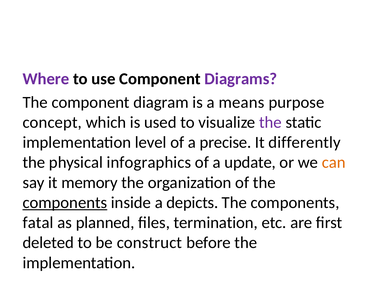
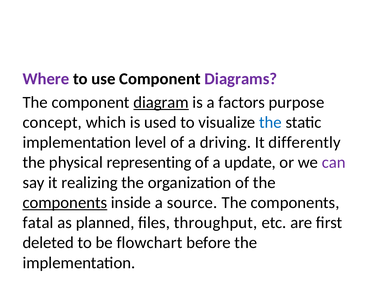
diagram underline: none -> present
means: means -> factors
the at (270, 122) colour: purple -> blue
precise: precise -> driving
infographics: infographics -> representing
can colour: orange -> purple
memory: memory -> realizing
depicts: depicts -> source
termination: termination -> throughput
construct: construct -> flowchart
